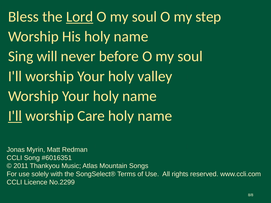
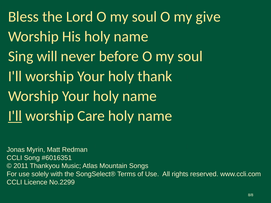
Lord underline: present -> none
step: step -> give
valley: valley -> thank
